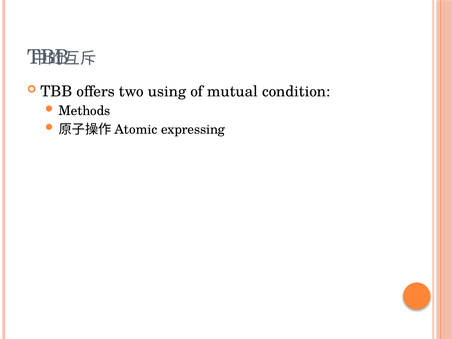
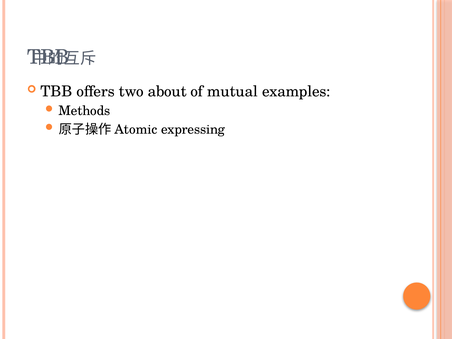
using: using -> about
condition: condition -> examples
